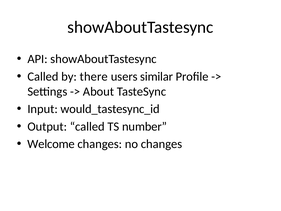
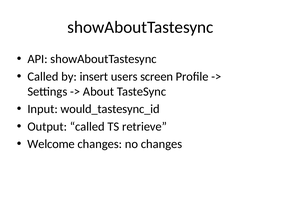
there: there -> insert
similar: similar -> screen
number: number -> retrieve
